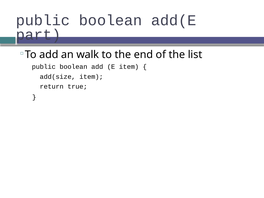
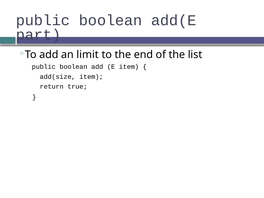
walk: walk -> limit
